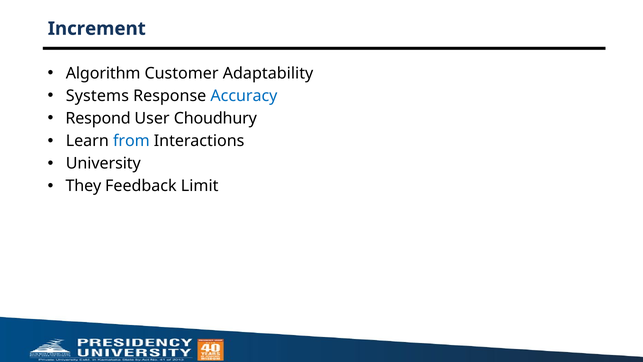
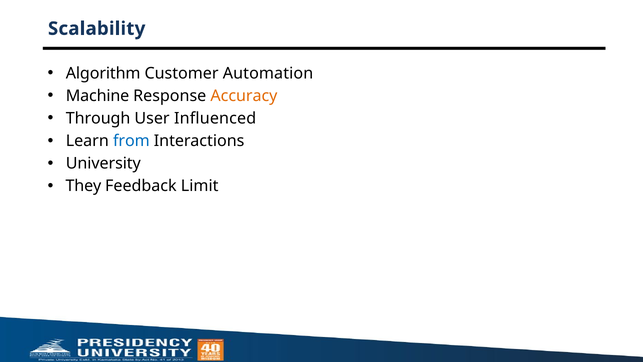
Increment: Increment -> Scalability
Adaptability: Adaptability -> Automation
Systems: Systems -> Machine
Accuracy colour: blue -> orange
Respond: Respond -> Through
Choudhury: Choudhury -> Influenced
